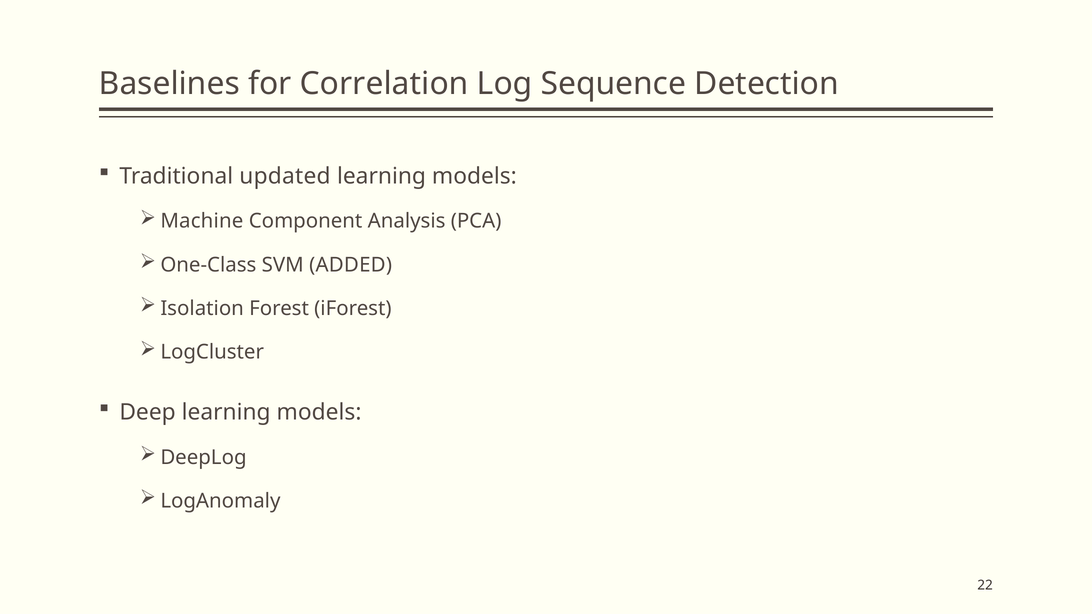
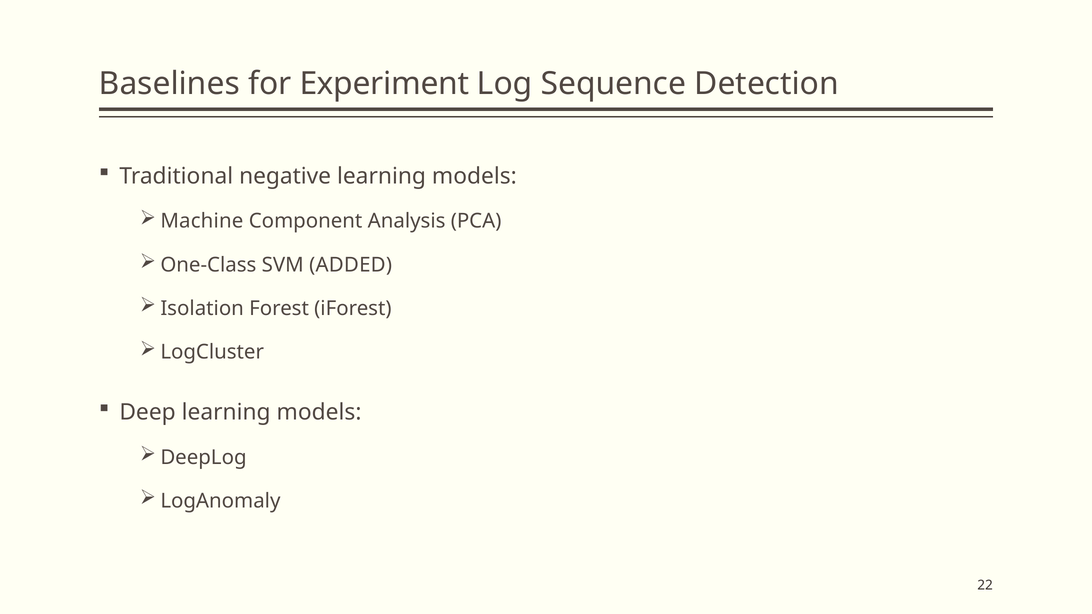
Correlation: Correlation -> Experiment
updated: updated -> negative
